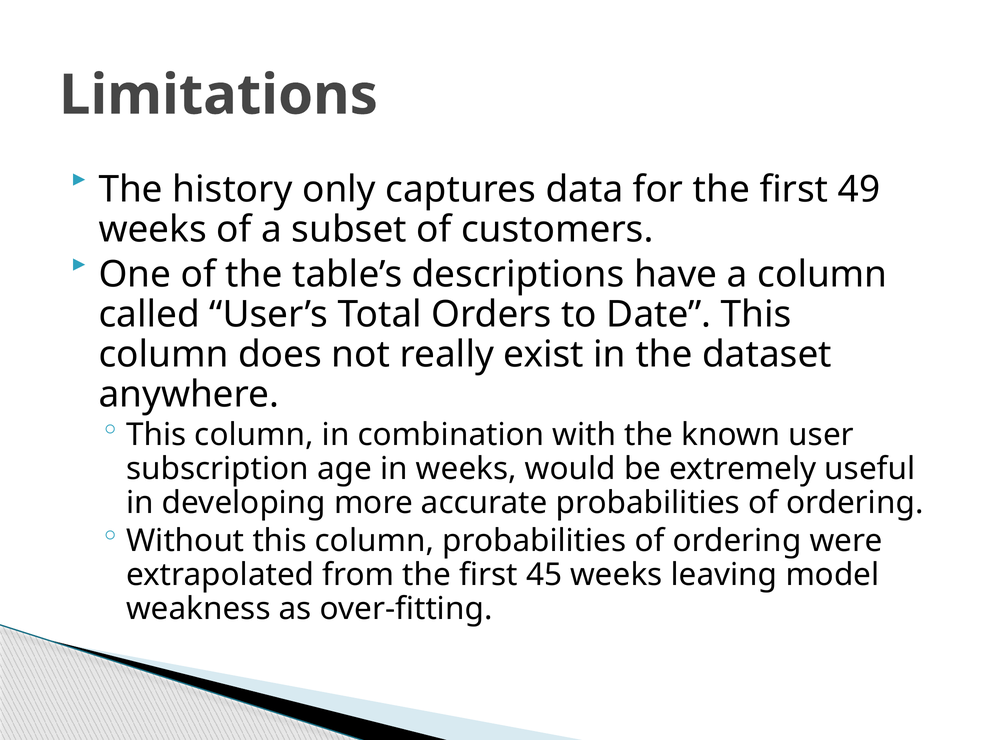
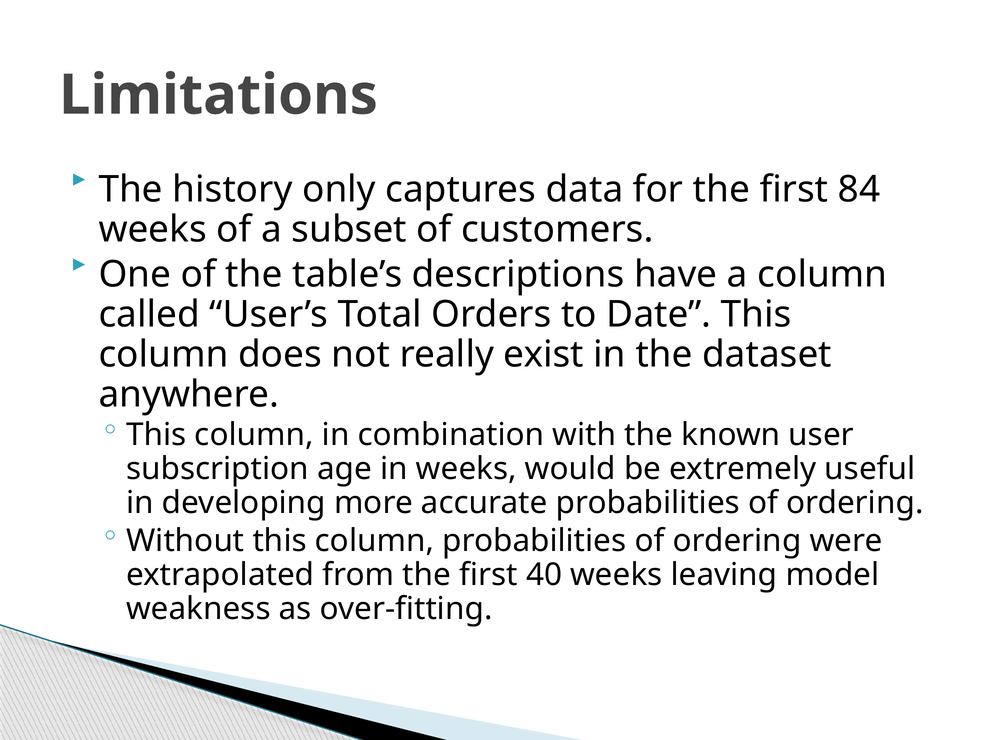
49: 49 -> 84
45: 45 -> 40
